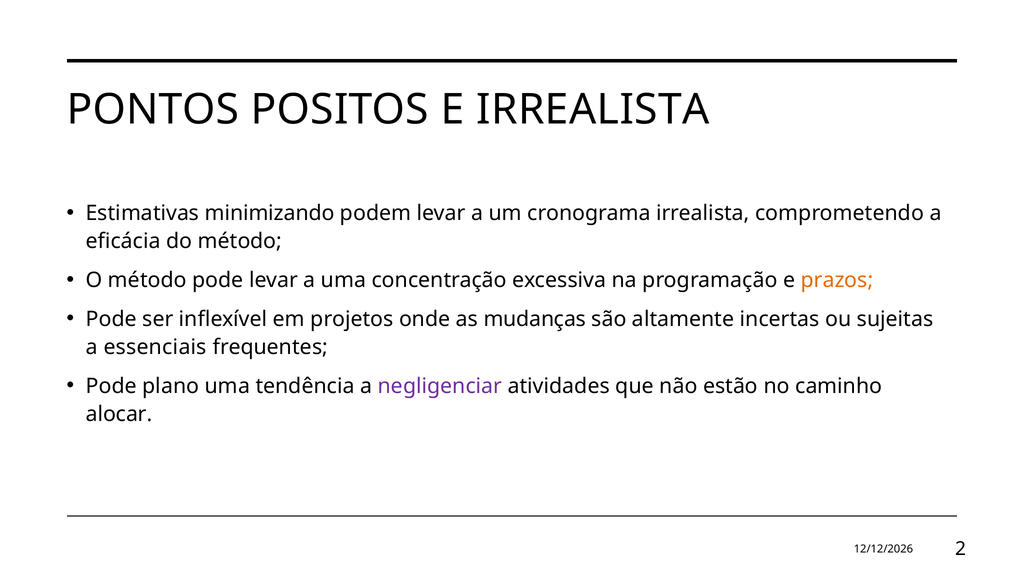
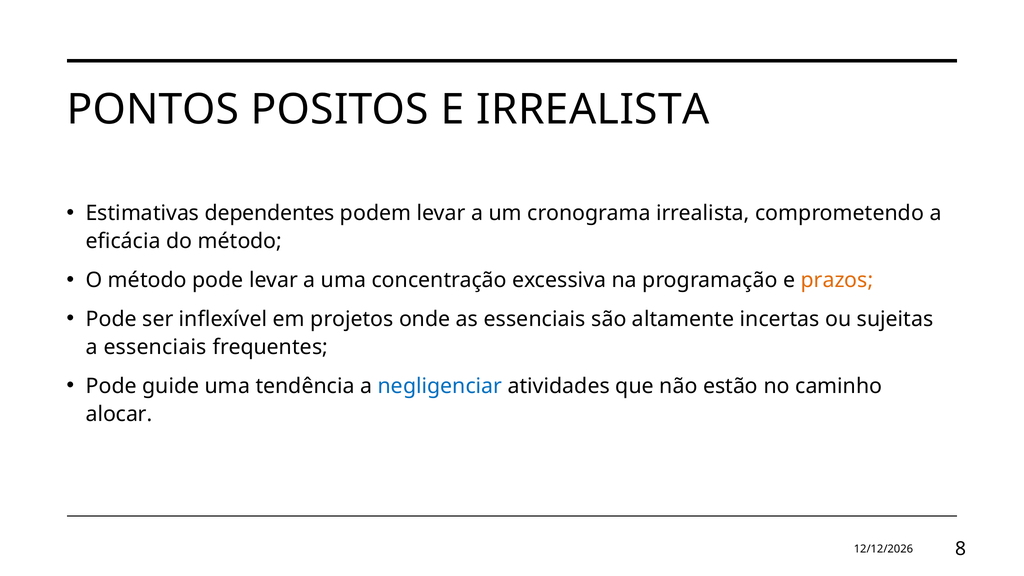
minimizando: minimizando -> dependentes
as mudanças: mudanças -> essenciais
plano: plano -> guide
negligenciar colour: purple -> blue
2: 2 -> 8
